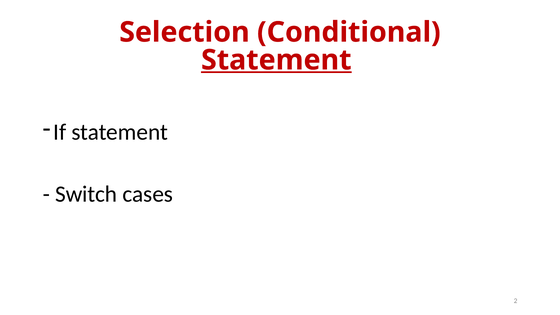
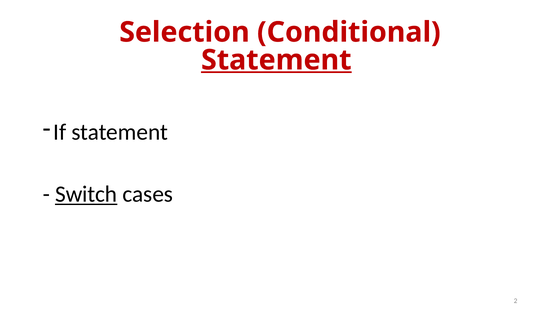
Switch underline: none -> present
